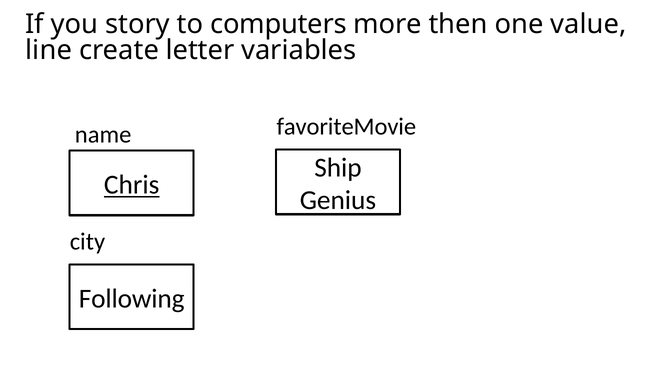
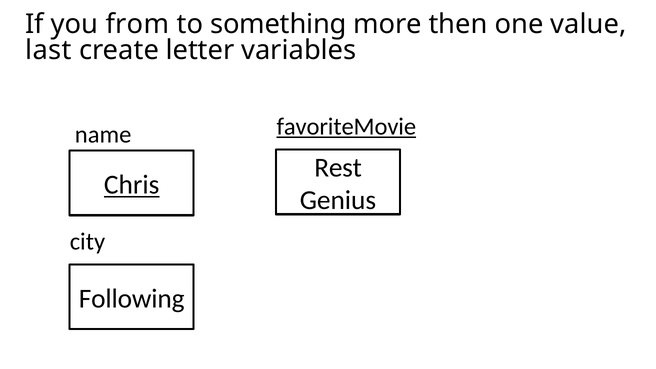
story: story -> from
computers: computers -> something
line: line -> last
favoriteMovie underline: none -> present
Ship: Ship -> Rest
